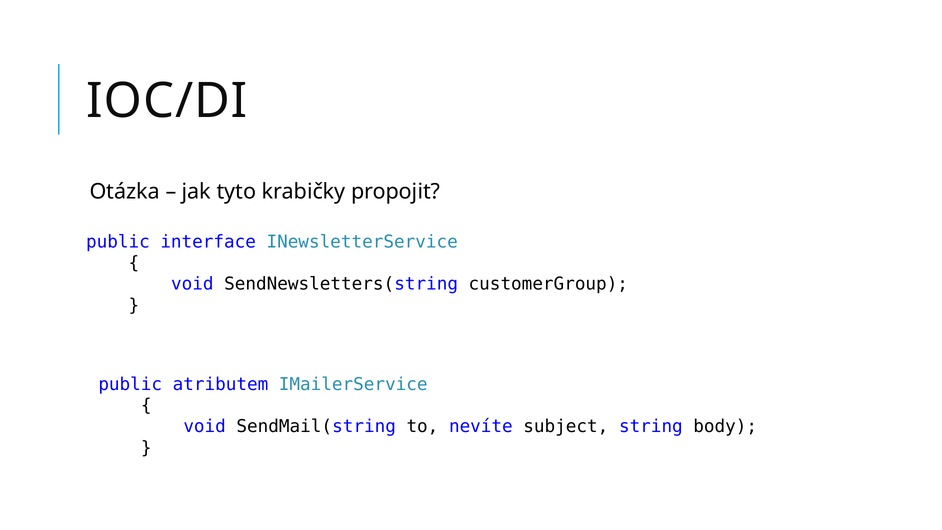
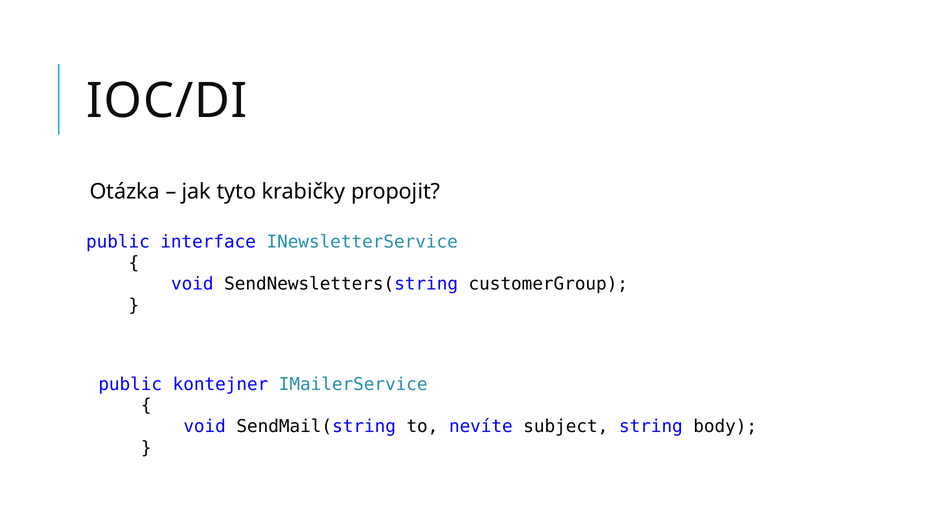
atributem: atributem -> kontejner
